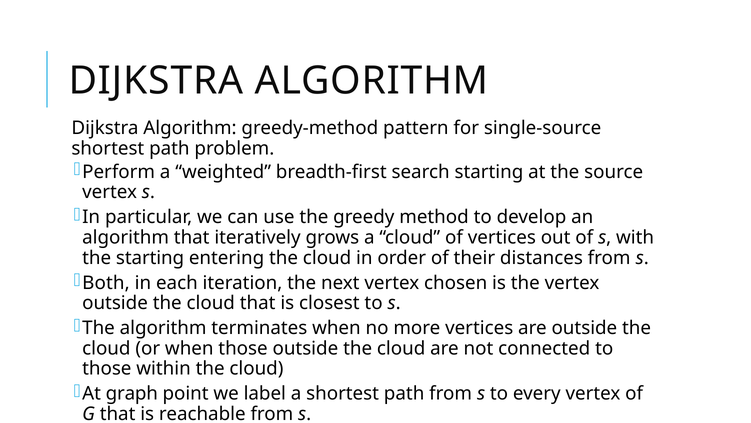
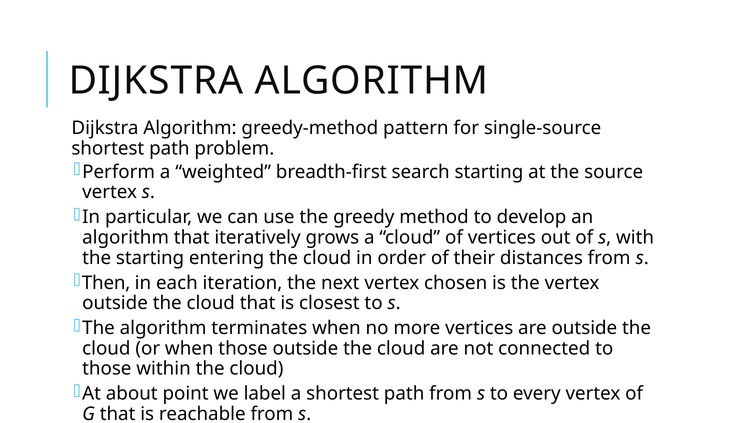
Both: Both -> Then
graph: graph -> about
